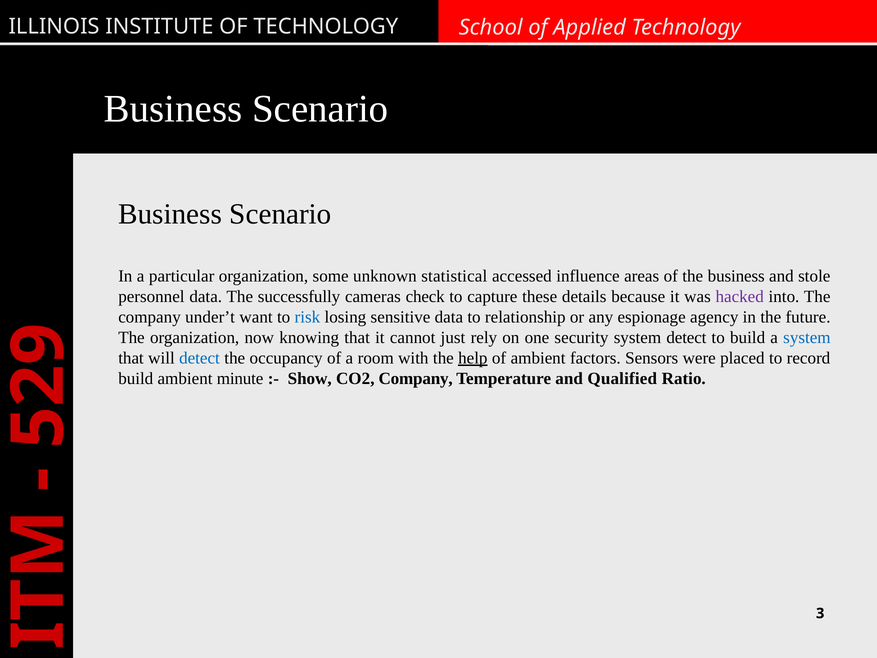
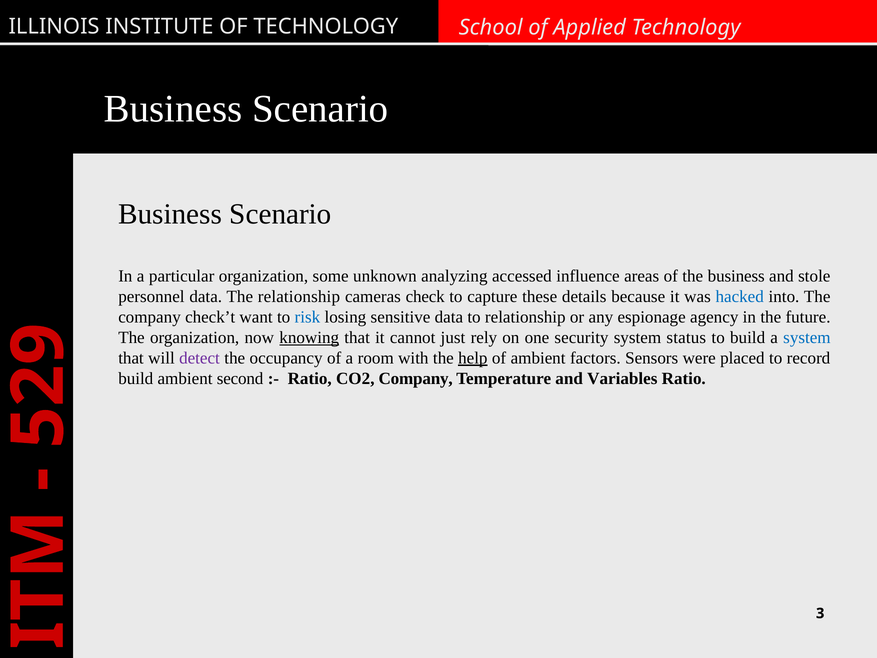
statistical: statistical -> analyzing
The successfully: successfully -> relationship
hacked colour: purple -> blue
under’t: under’t -> check’t
knowing underline: none -> present
system detect: detect -> status
detect at (199, 358) colour: blue -> purple
minute: minute -> second
Show at (310, 378): Show -> Ratio
Qualified: Qualified -> Variables
